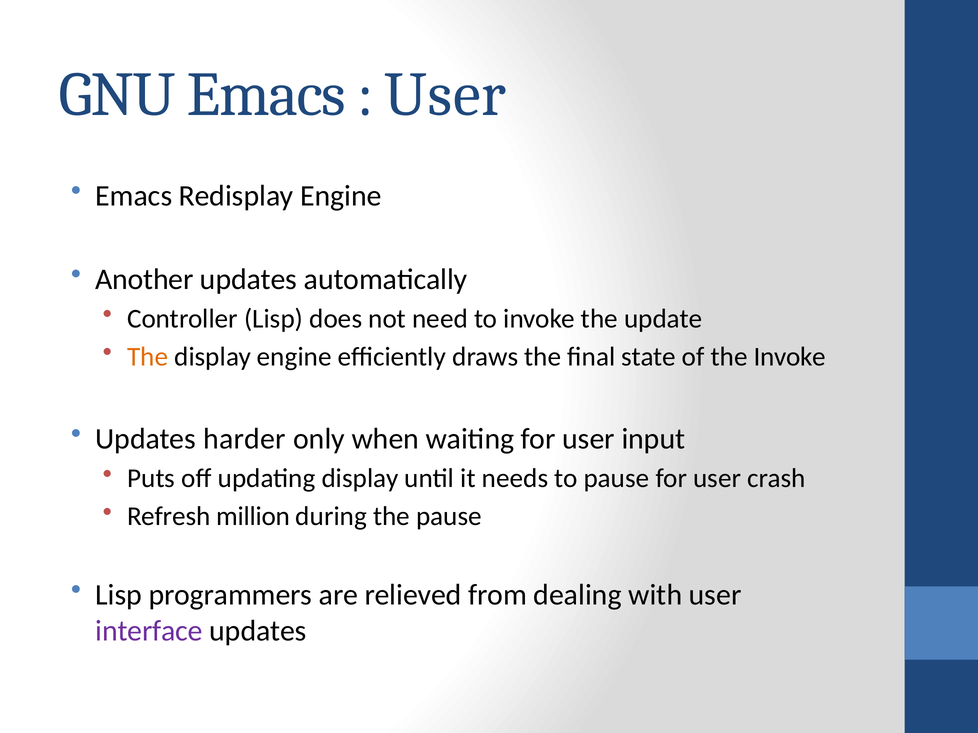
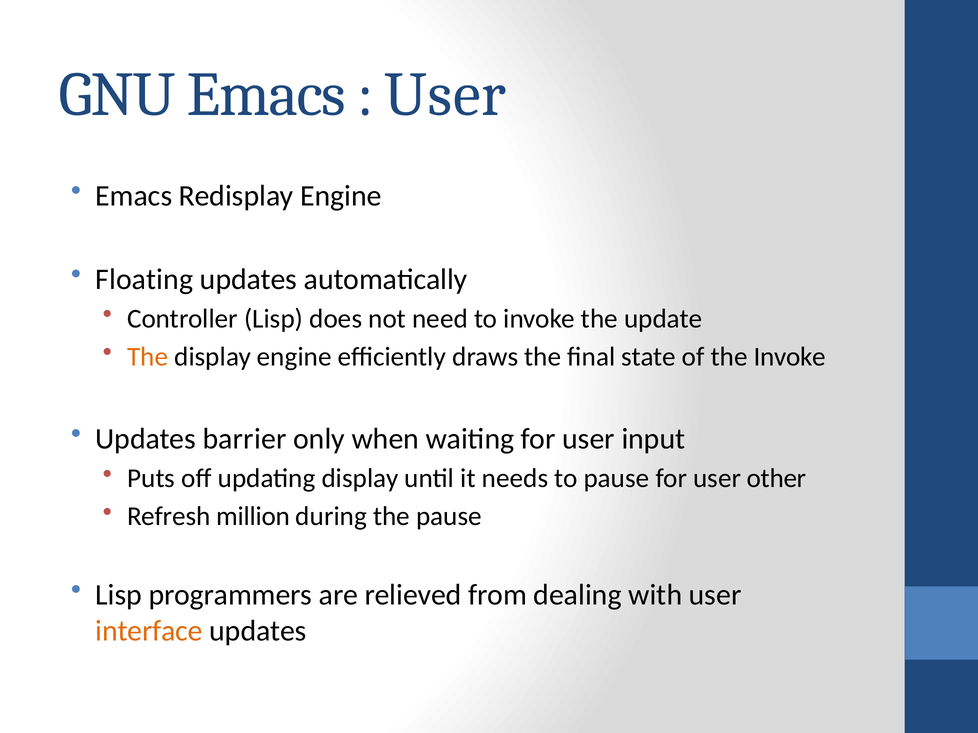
Another: Another -> Floating
harder: harder -> barrier
crash: crash -> other
interface colour: purple -> orange
